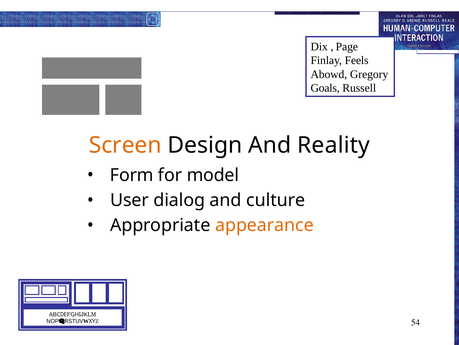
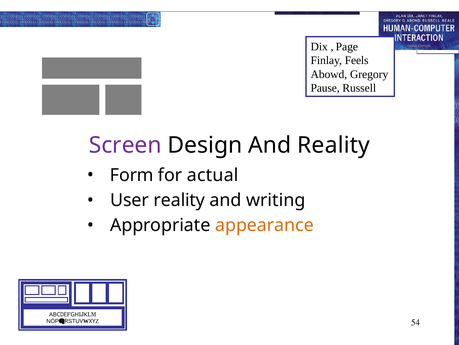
Goals: Goals -> Pause
Screen colour: orange -> purple
model: model -> actual
User dialog: dialog -> reality
culture: culture -> writing
